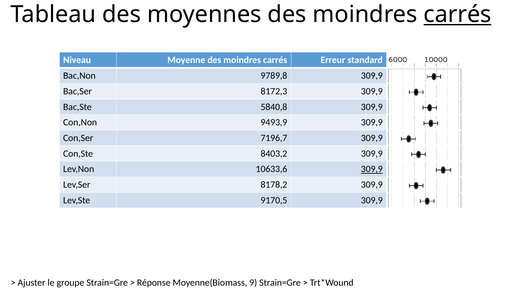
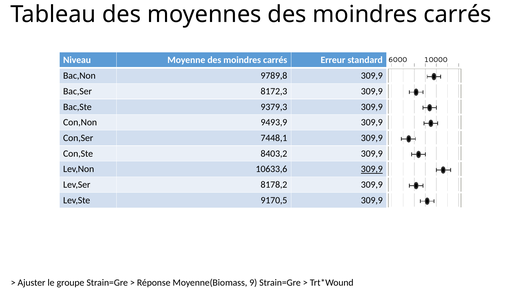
carrés at (457, 14) underline: present -> none
5840,8: 5840,8 -> 9379,3
7196,7: 7196,7 -> 7448,1
